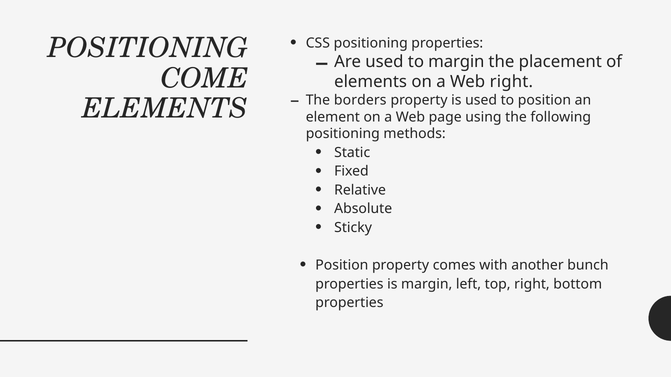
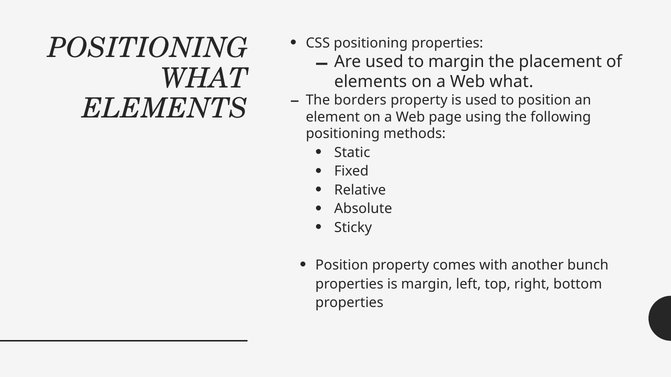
COME at (204, 78): COME -> WHAT
Web right: right -> what
